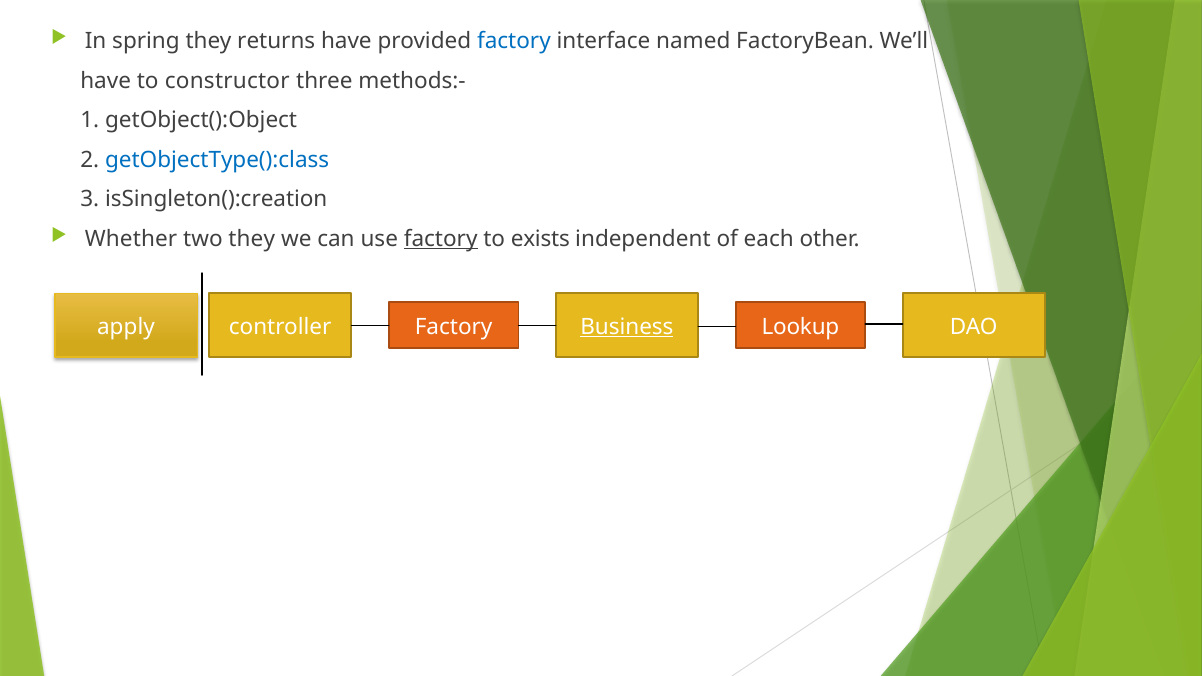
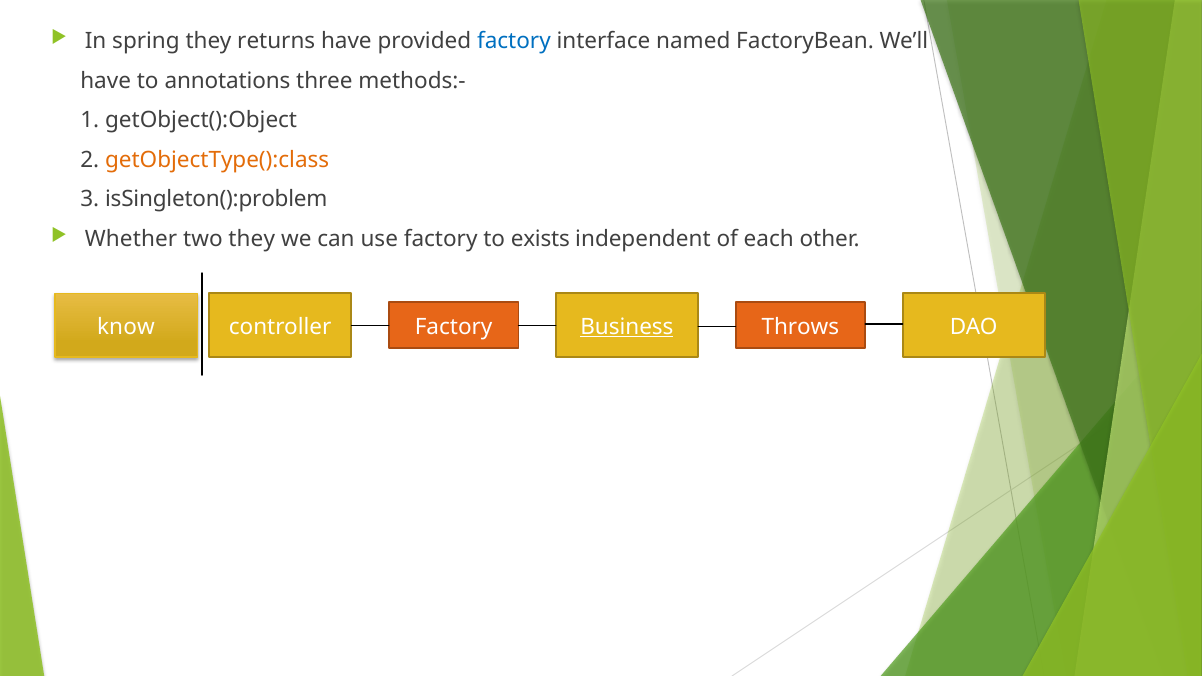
constructor: constructor -> annotations
getObjectType():class colour: blue -> orange
isSingleton():creation: isSingleton():creation -> isSingleton():problem
factory at (441, 239) underline: present -> none
apply: apply -> know
Lookup: Lookup -> Throws
